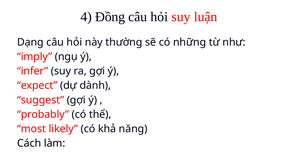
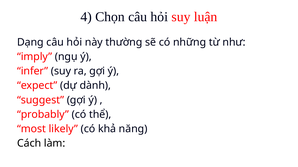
Đồng: Đồng -> Chọn
